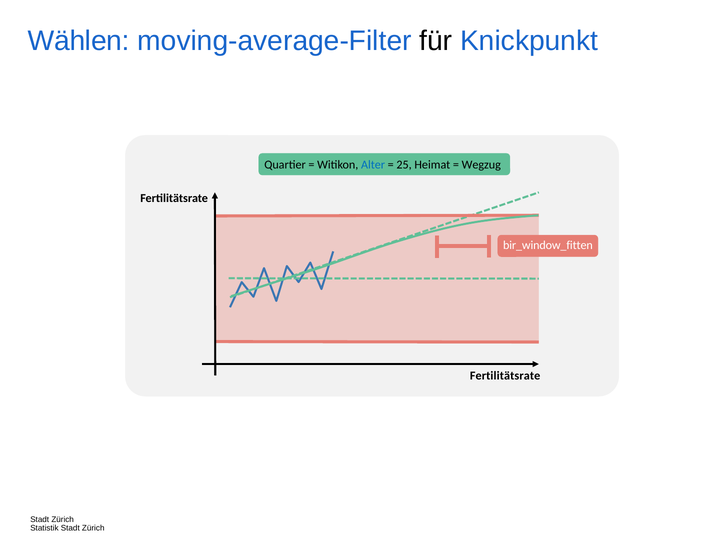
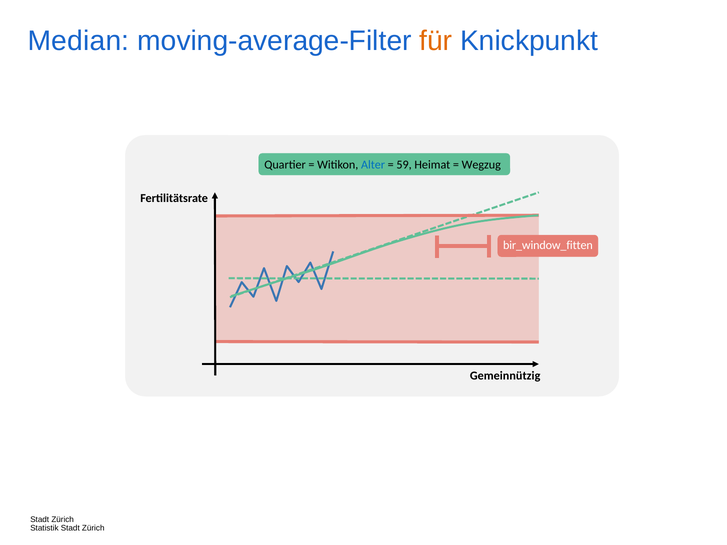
Wählen: Wählen -> Median
für colour: black -> orange
25: 25 -> 59
Fertilitätsrate at (505, 376): Fertilitätsrate -> Gemeinnützig
